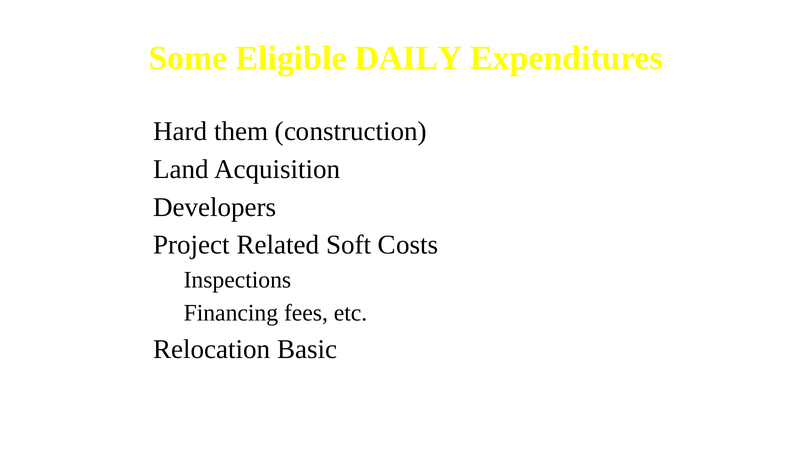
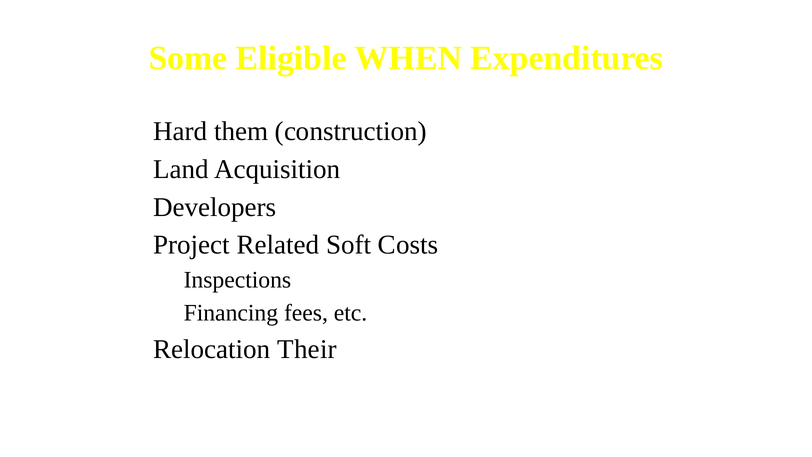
DAILY: DAILY -> WHEN
Basic: Basic -> Their
